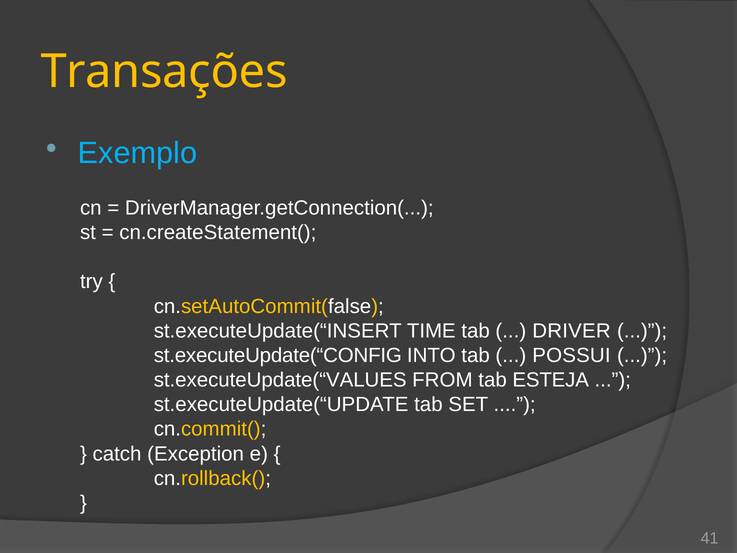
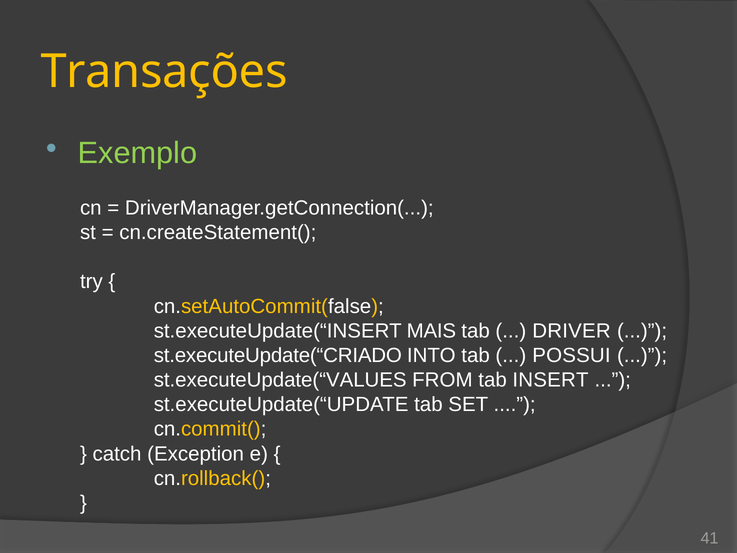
Exemplo colour: light blue -> light green
TIME: TIME -> MAIS
st.executeUpdate(“CONFIG: st.executeUpdate(“CONFIG -> st.executeUpdate(“CRIADO
ESTEJA: ESTEJA -> INSERT
